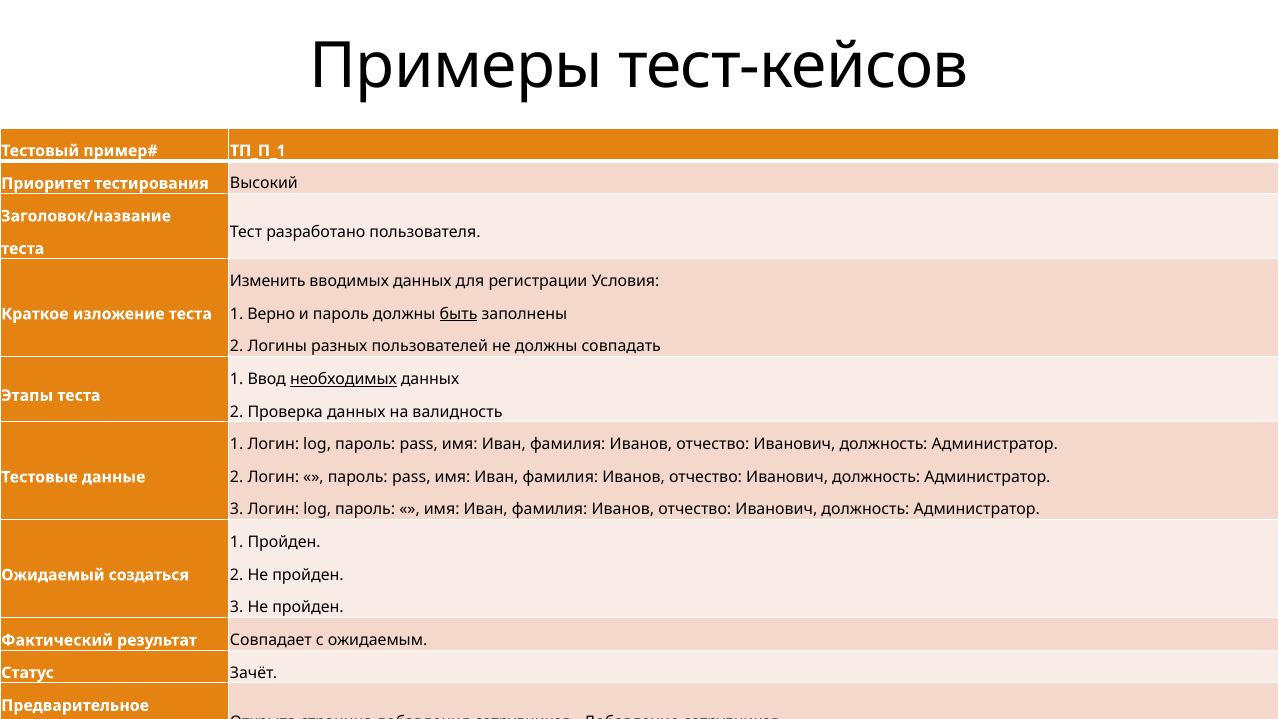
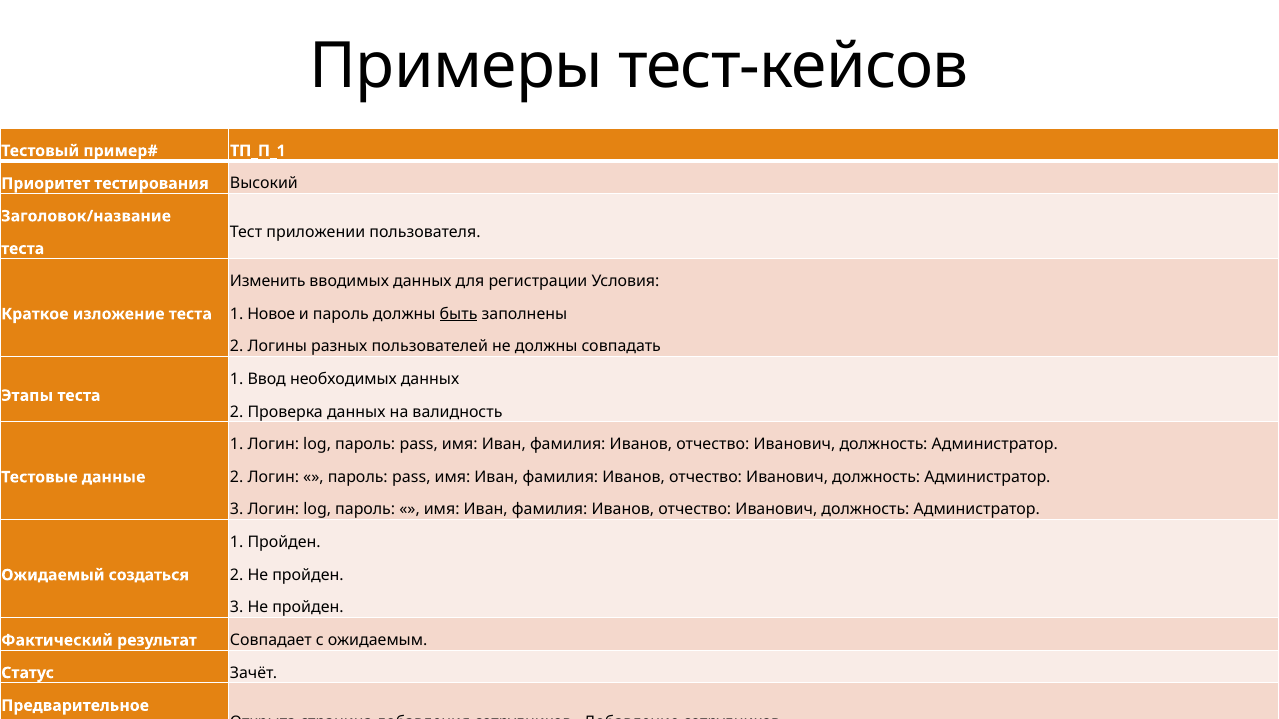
разработано: разработано -> приложении
1 Верно: Верно -> Новое
необходимых underline: present -> none
